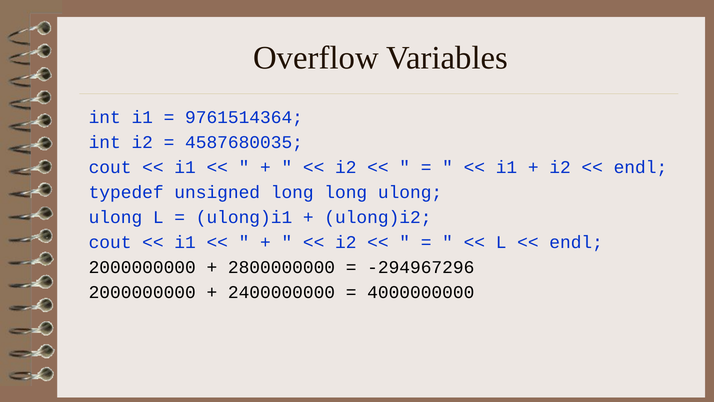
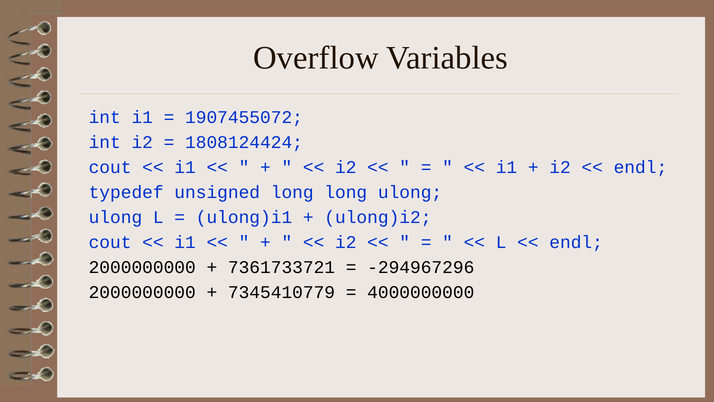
9761514364: 9761514364 -> 1907455072
4587680035: 4587680035 -> 1808124424
2800000000: 2800000000 -> 7361733721
2400000000: 2400000000 -> 7345410779
